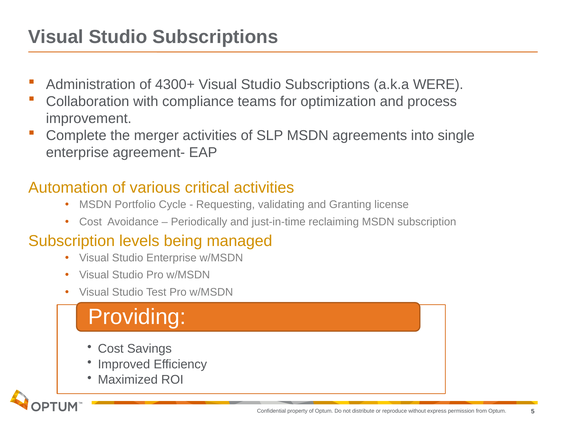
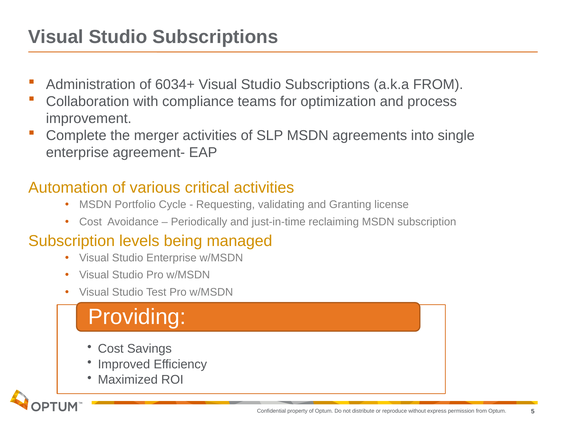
4300+: 4300+ -> 6034+
a.k.a WERE: WERE -> FROM
